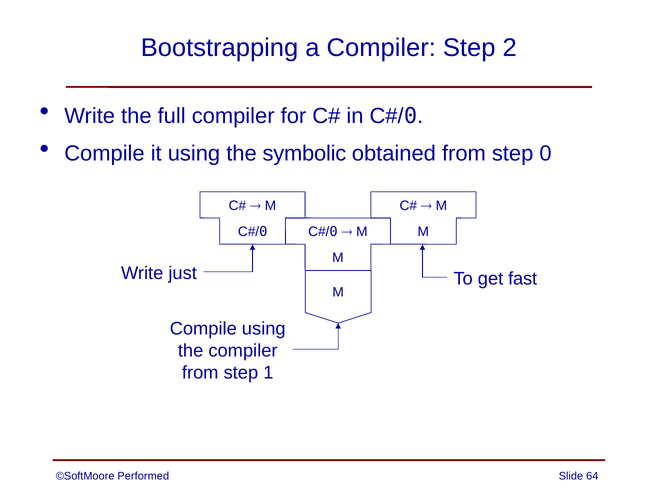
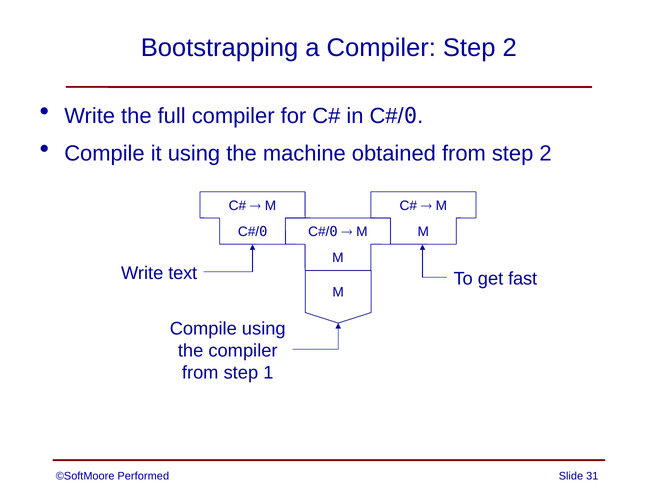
symbolic: symbolic -> machine
from step 0: 0 -> 2
just: just -> text
64: 64 -> 31
